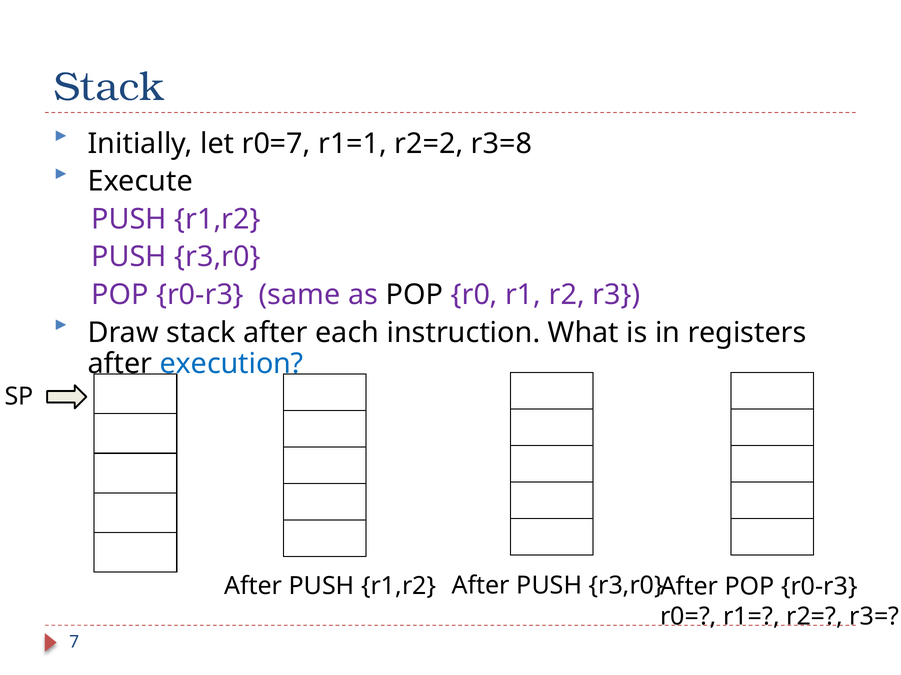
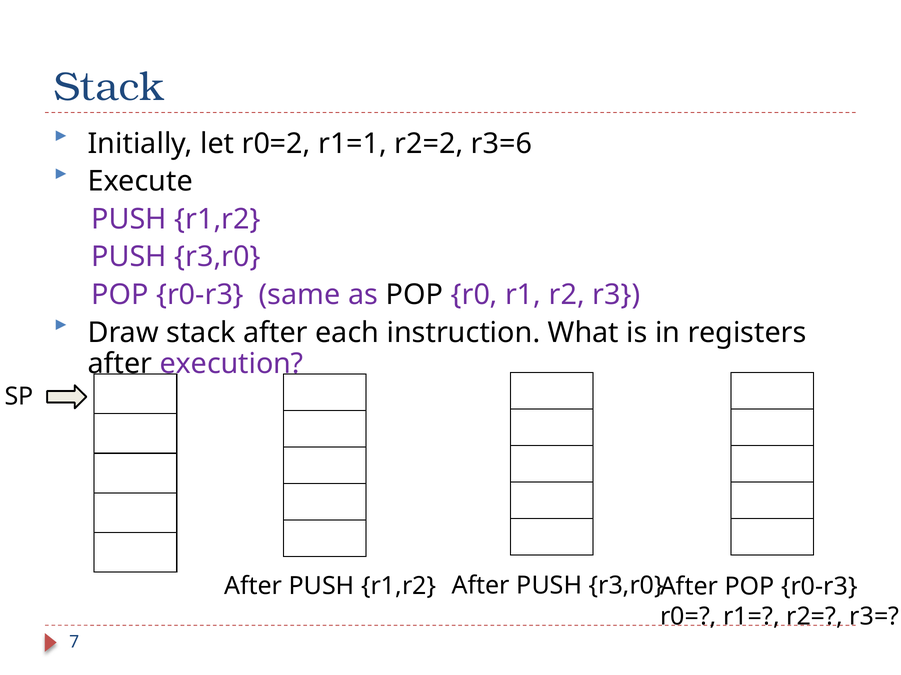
r0=7: r0=7 -> r0=2
r3=8: r3=8 -> r3=6
execution colour: blue -> purple
